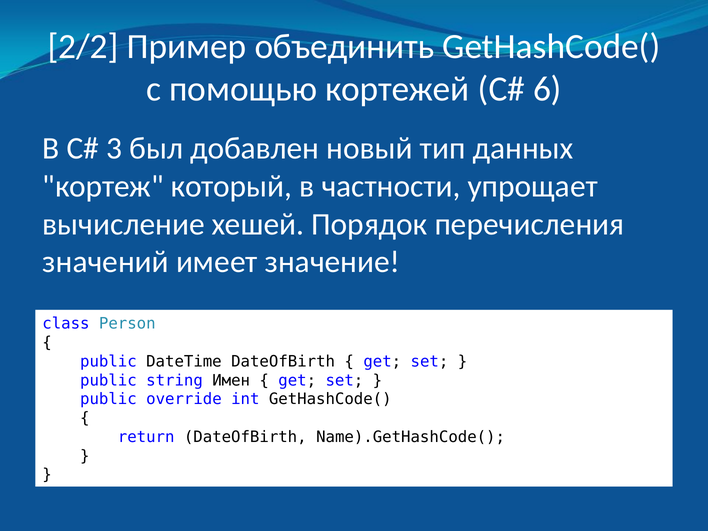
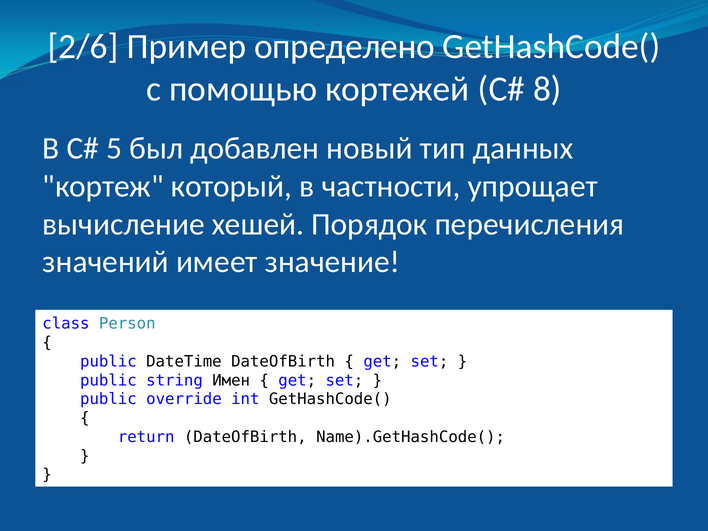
2/2: 2/2 -> 2/6
объединить: объединить -> определено
6: 6 -> 8
3: 3 -> 5
